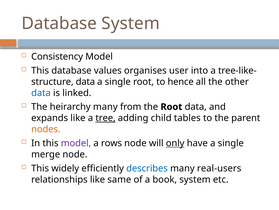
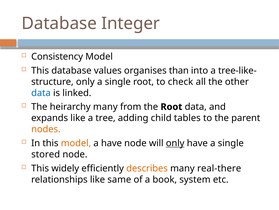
Database System: System -> Integer
user: user -> than
data at (85, 81): data -> only
hence: hence -> check
tree underline: present -> none
model at (76, 143) colour: purple -> orange
a rows: rows -> have
merge: merge -> stored
describes colour: blue -> orange
real-users: real-users -> real-there
